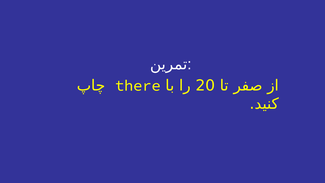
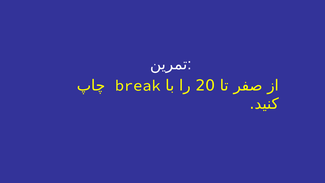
there: there -> break
